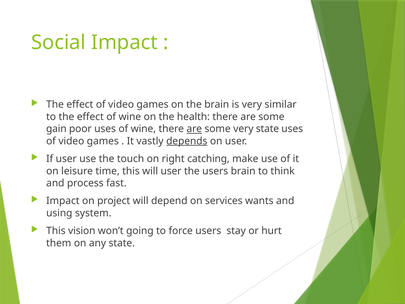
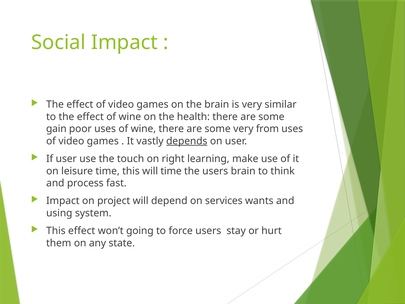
are at (194, 129) underline: present -> none
very state: state -> from
catching: catching -> learning
will user: user -> time
This vision: vision -> effect
